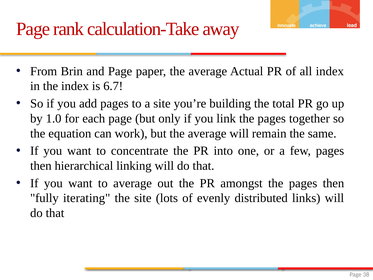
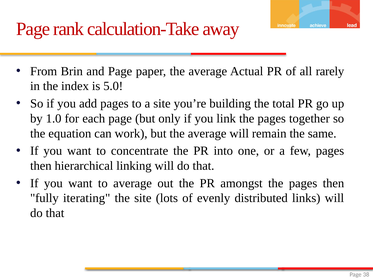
all index: index -> rarely
6.7: 6.7 -> 5.0
